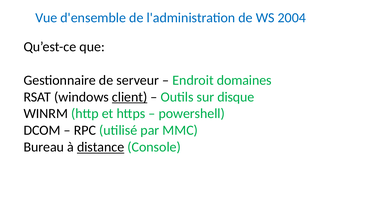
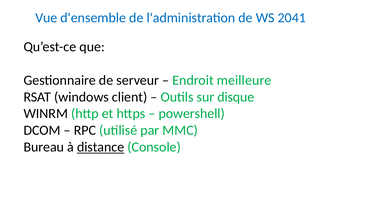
2004: 2004 -> 2041
domaines: domaines -> meilleure
client underline: present -> none
